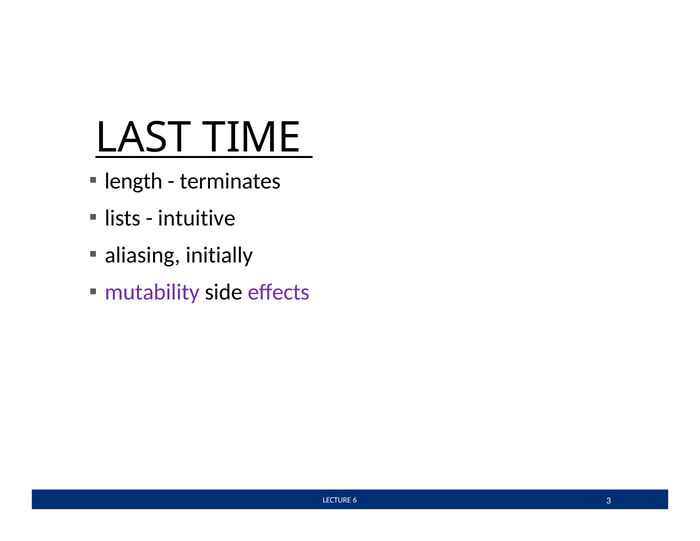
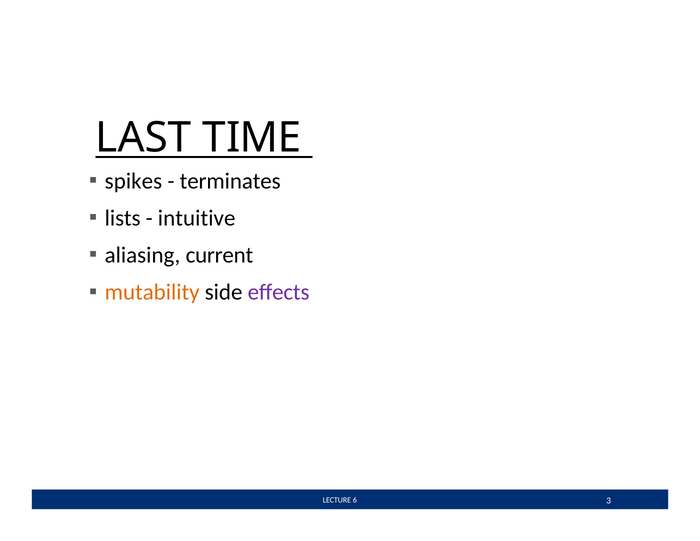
length: length -> spikes
initially: initially -> current
mutability colour: purple -> orange
